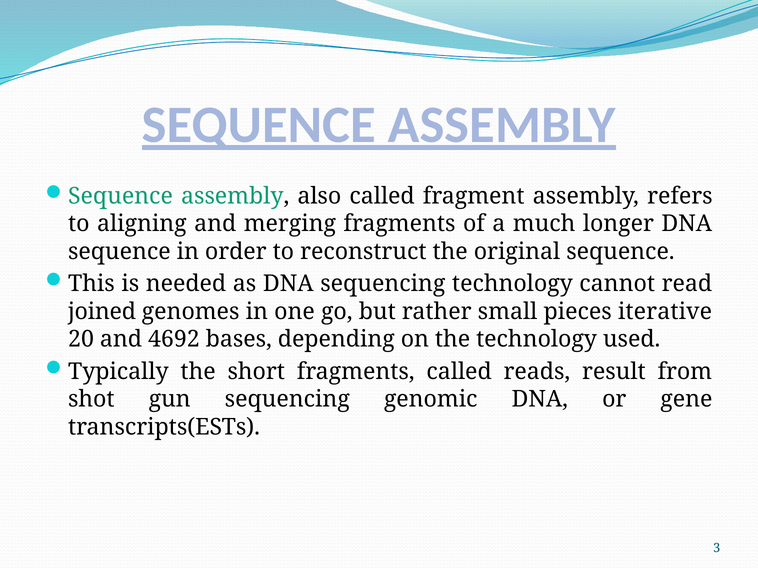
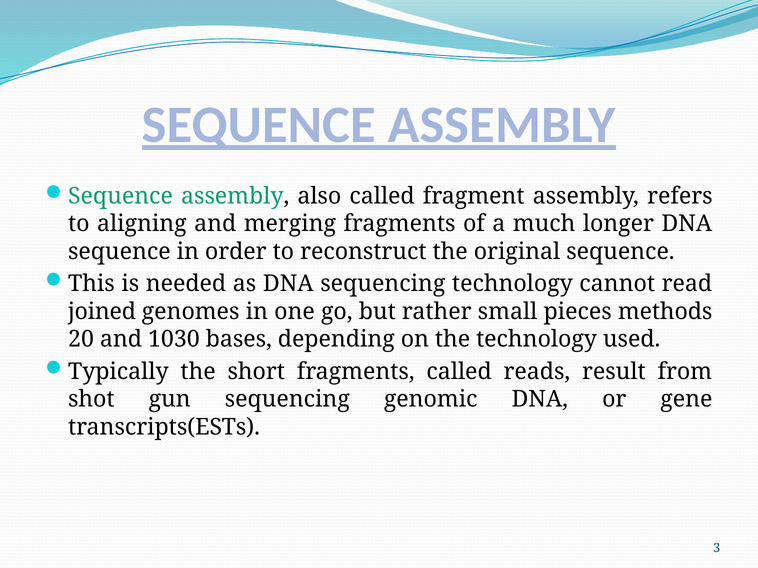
iterative: iterative -> methods
4692: 4692 -> 1030
